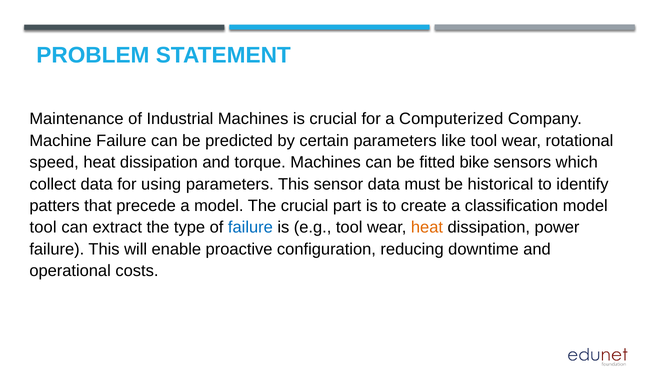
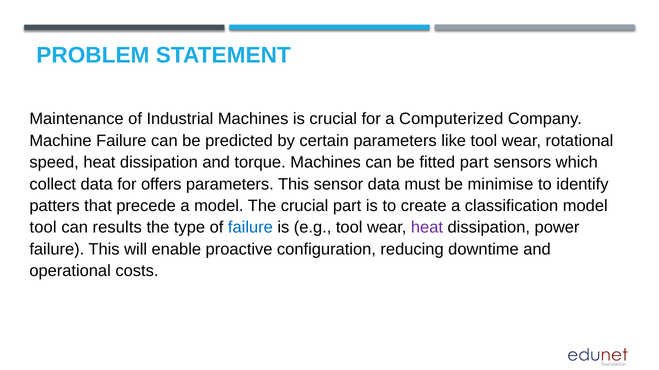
fitted bike: bike -> part
using: using -> offers
historical: historical -> minimise
extract: extract -> results
heat at (427, 228) colour: orange -> purple
